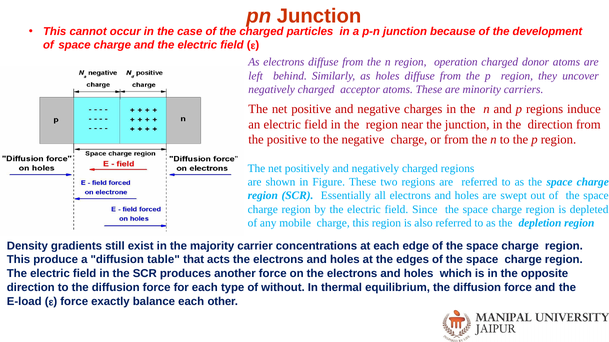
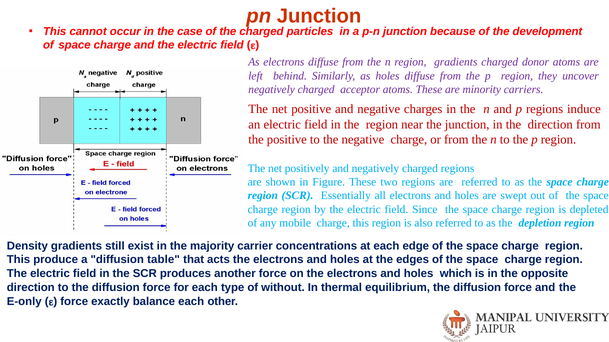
region operation: operation -> gradients
E-load: E-load -> E-only
